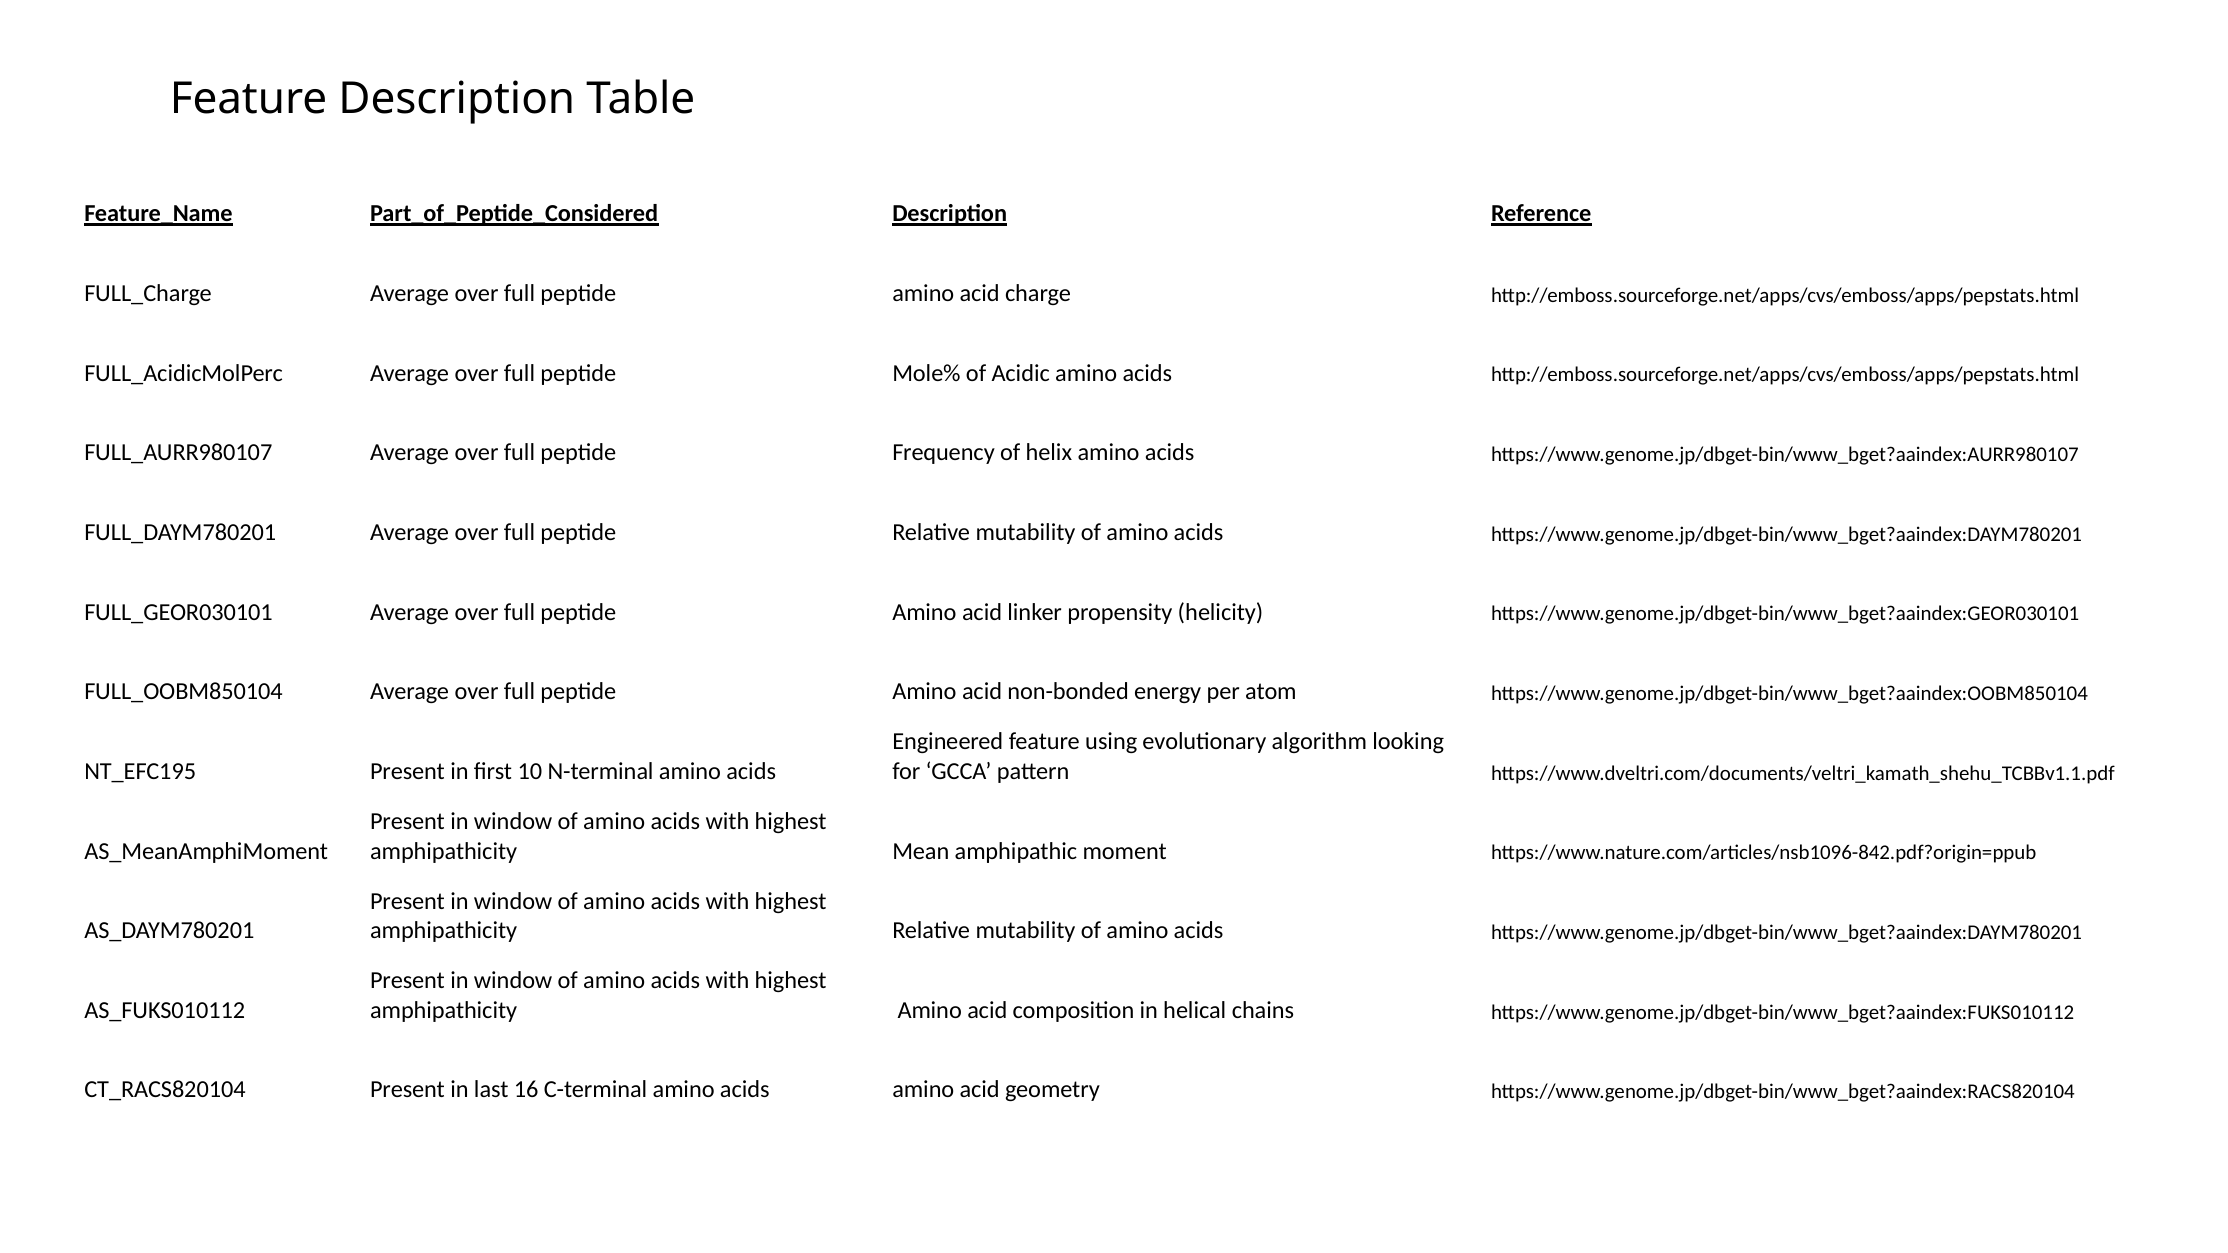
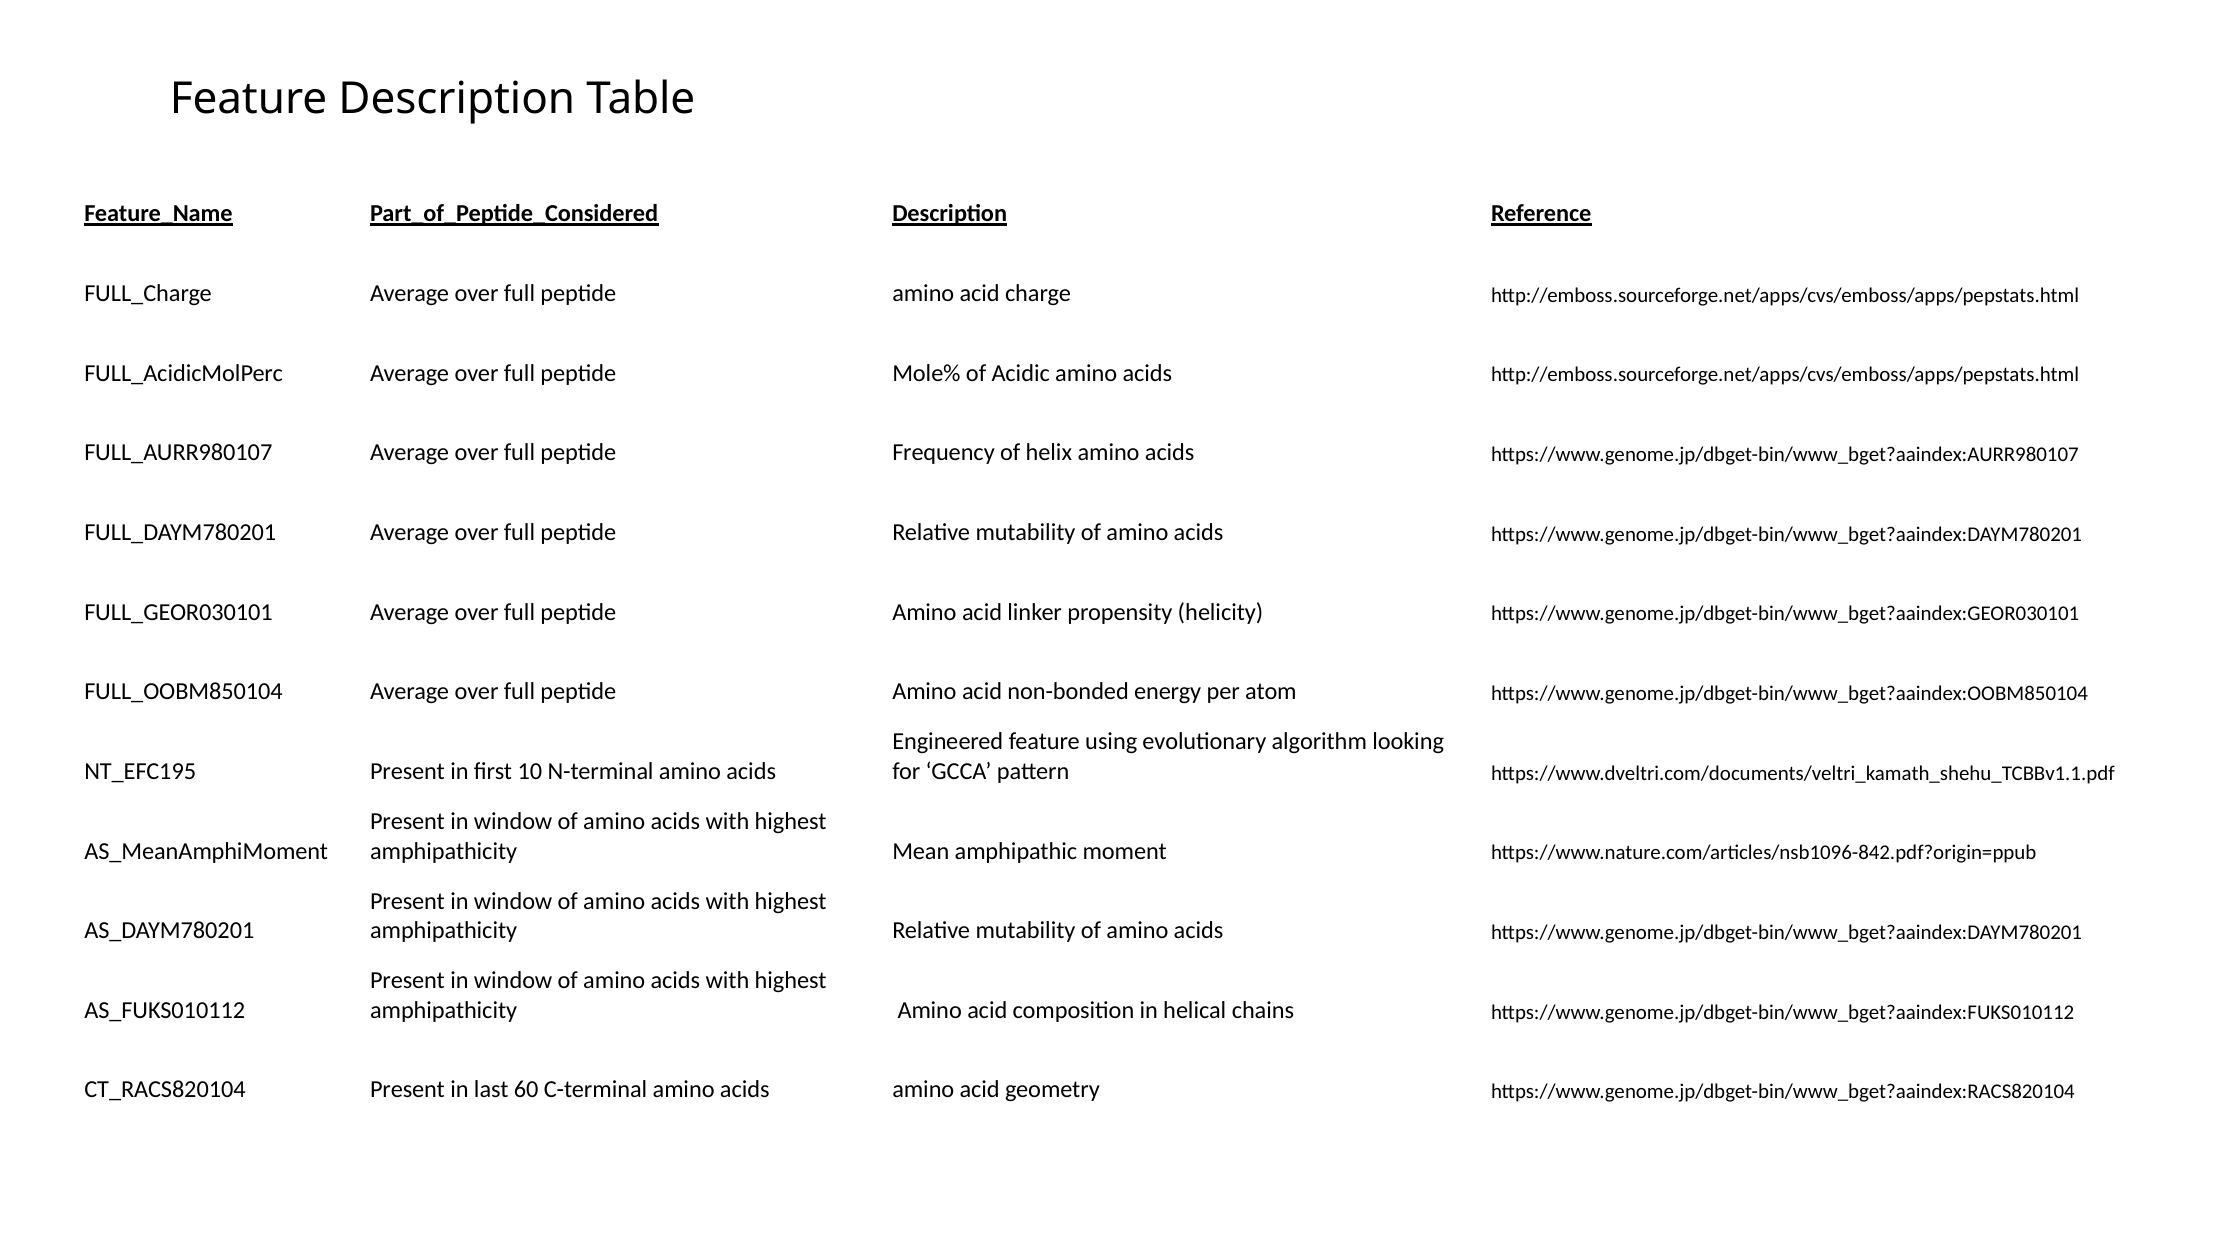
16: 16 -> 60
